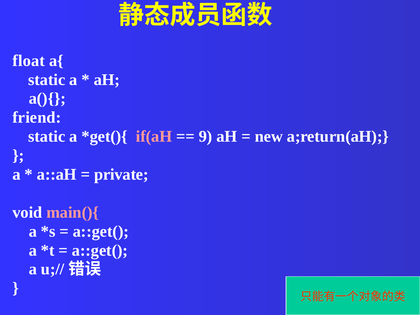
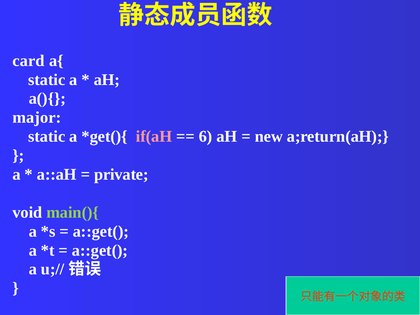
float: float -> card
friend: friend -> major
9: 9 -> 6
main(){ colour: pink -> light green
